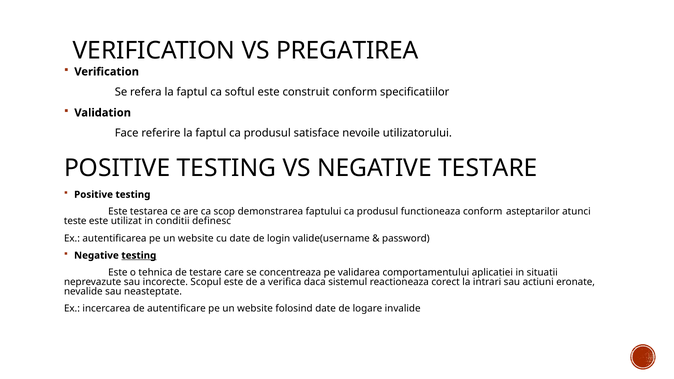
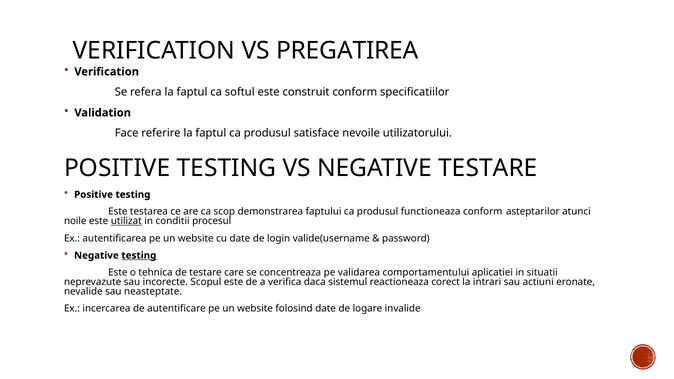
teste: teste -> noile
utilizat underline: none -> present
definesc: definesc -> procesul
